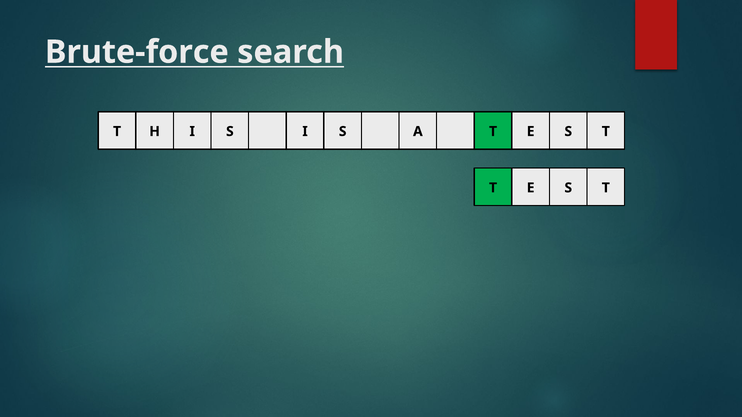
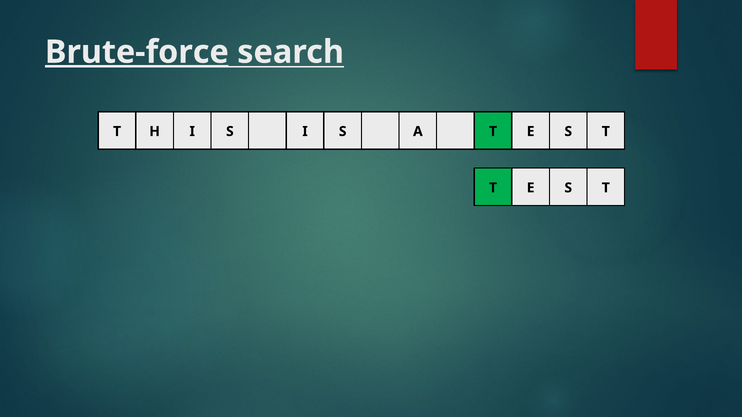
Brute-force underline: none -> present
